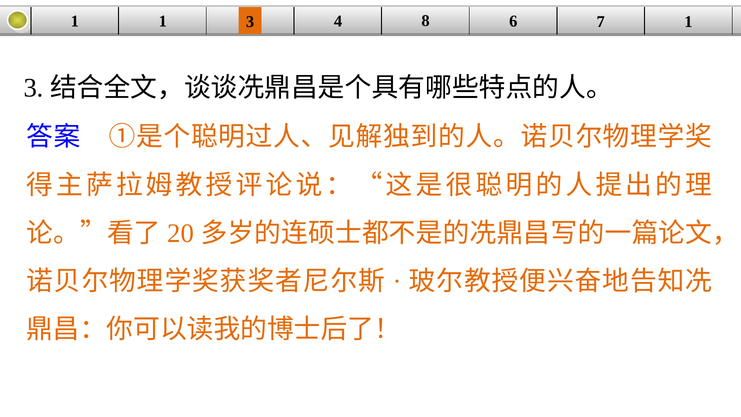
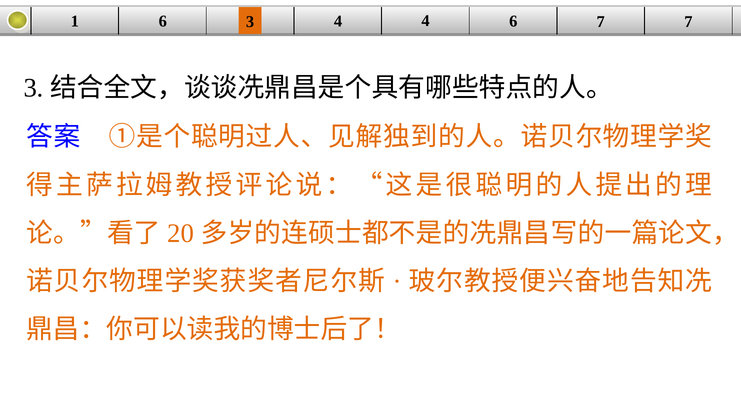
1 1: 1 -> 6
4 8: 8 -> 4
7 1: 1 -> 7
